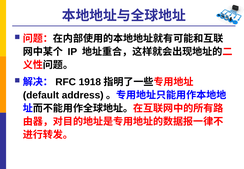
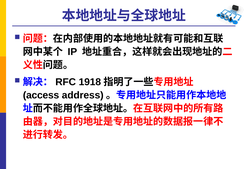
default: default -> access
